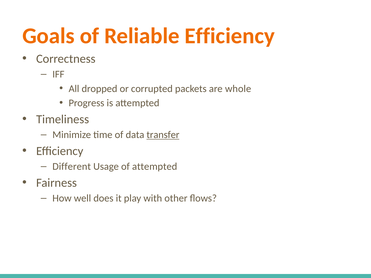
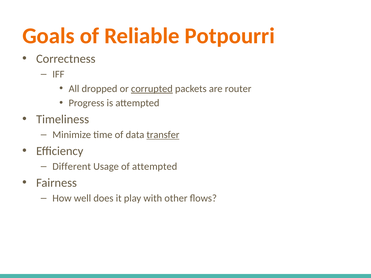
Reliable Efficiency: Efficiency -> Potpourri
corrupted underline: none -> present
whole: whole -> router
